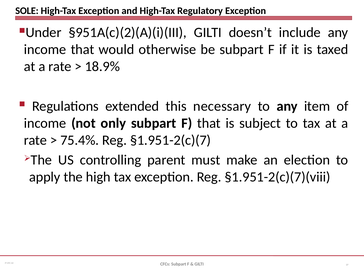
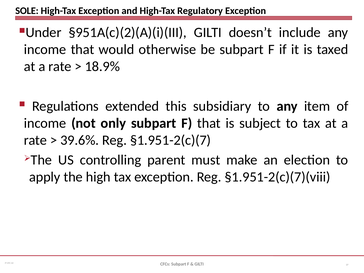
necessary: necessary -> subsidiary
75.4%: 75.4% -> 39.6%
